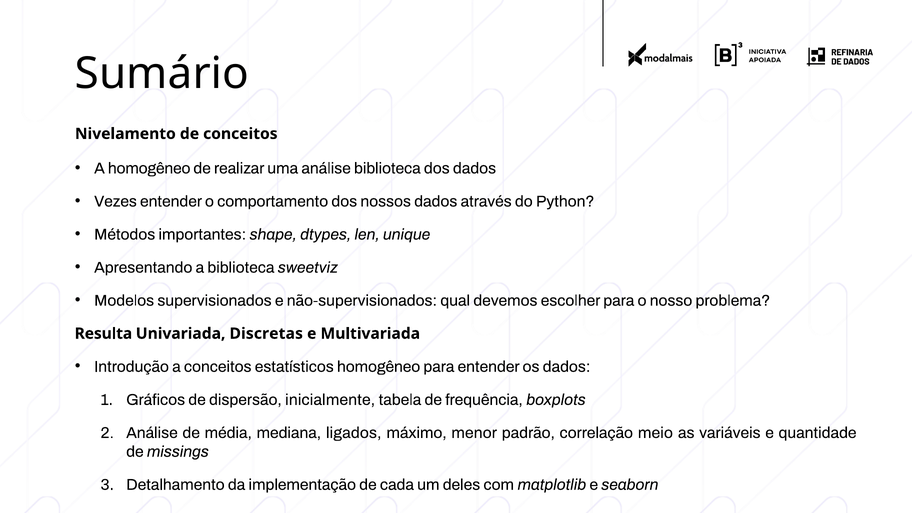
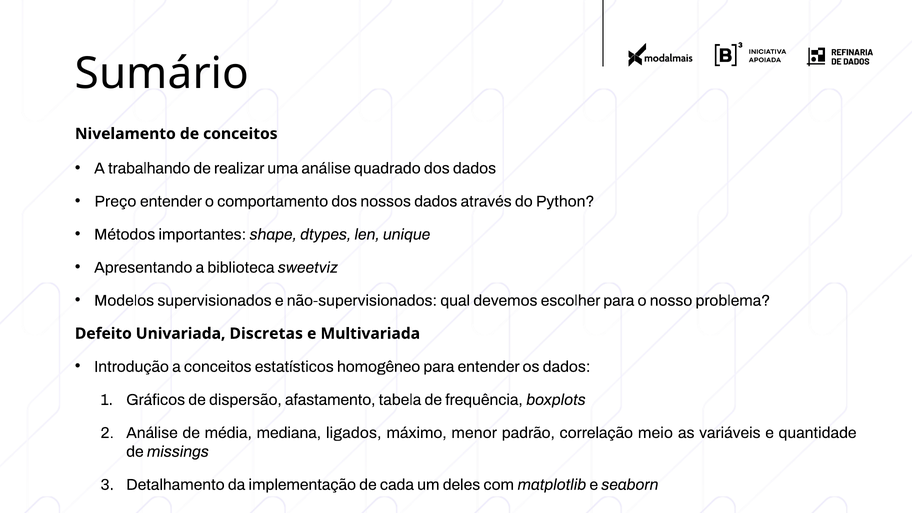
A homogêneo: homogêneo -> trabalhando
análise biblioteca: biblioteca -> quadrado
Vezes: Vezes -> Preço
Resulta: Resulta -> Defeito
inicialmente: inicialmente -> afastamento
